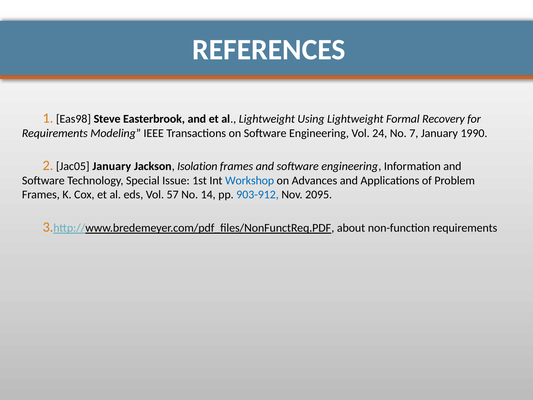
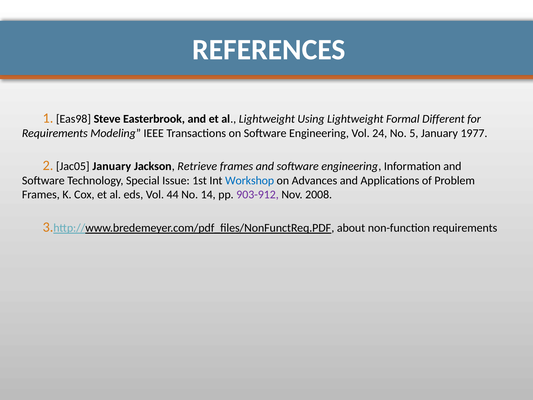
Recovery: Recovery -> Different
7: 7 -> 5
1990: 1990 -> 1977
Isolation: Isolation -> Retrieve
57: 57 -> 44
903-912 colour: blue -> purple
2095: 2095 -> 2008
